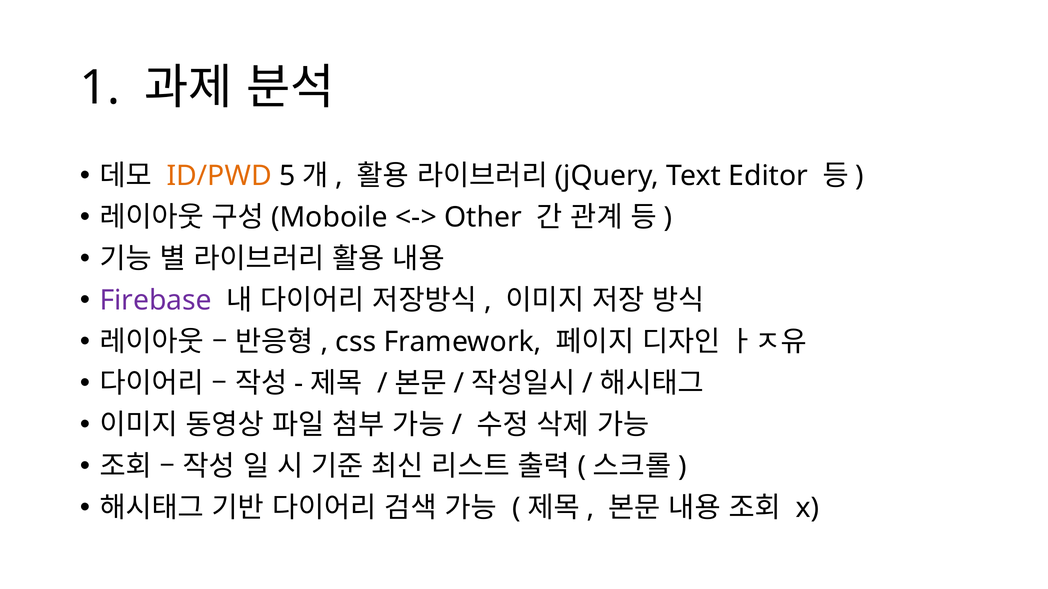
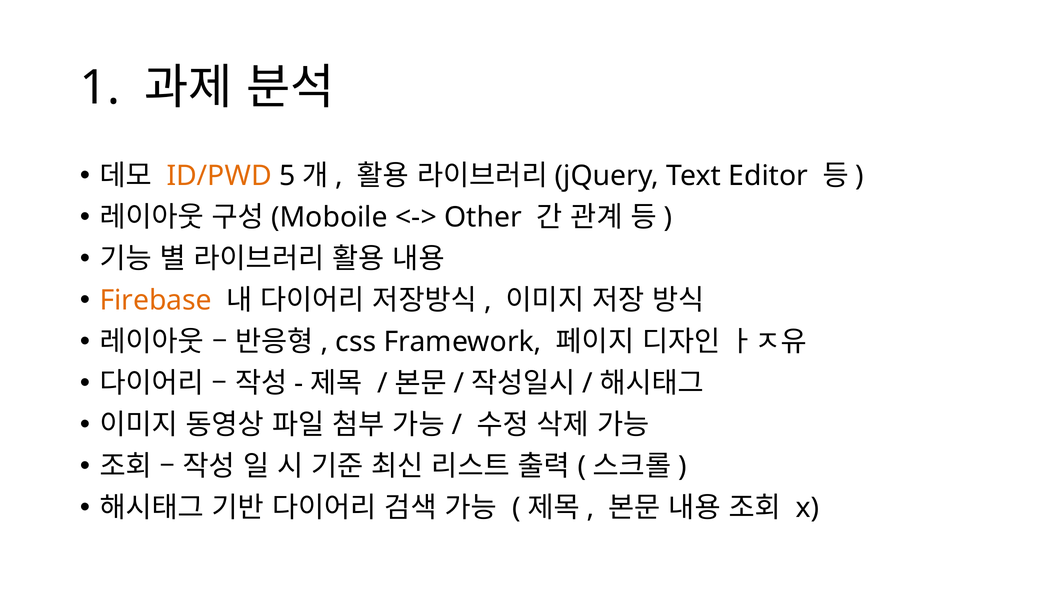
Firebase colour: purple -> orange
